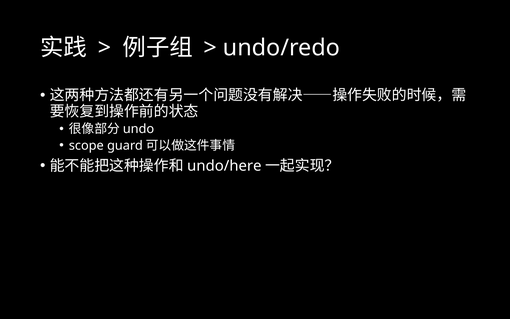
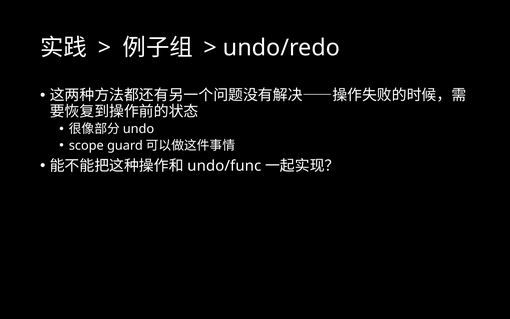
undo/here: undo/here -> undo/func
